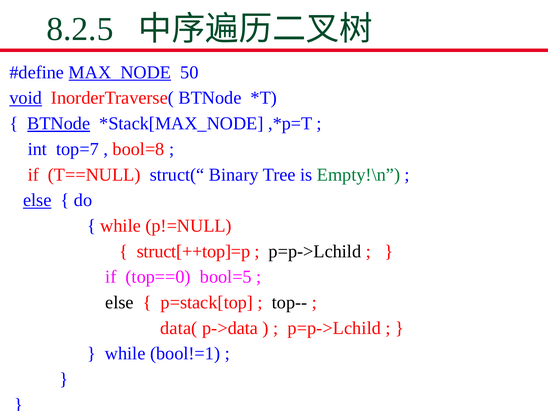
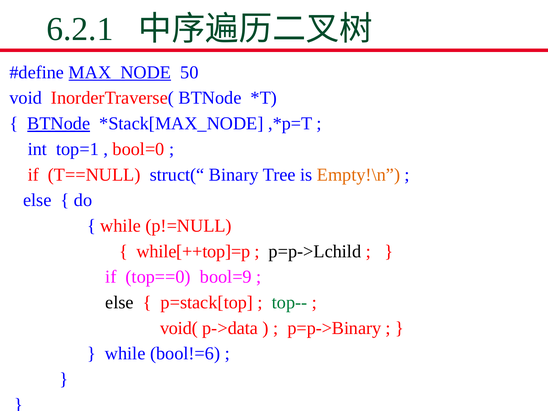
8.2.5: 8.2.5 -> 6.2.1
void underline: present -> none
top=7: top=7 -> top=1
bool=8: bool=8 -> bool=0
Empty!\n colour: green -> orange
else at (37, 200) underline: present -> none
struct[++top]=p: struct[++top]=p -> while[++top]=p
bool=5: bool=5 -> bool=9
top-- colour: black -> green
data(: data( -> void(
p=p->Lchild at (334, 328): p=p->Lchild -> p=p->Binary
bool!=1: bool!=1 -> bool!=6
